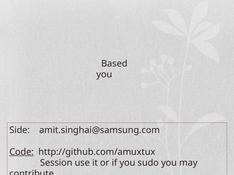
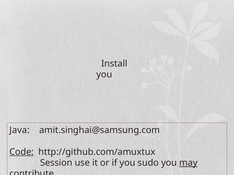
Based: Based -> Install
Side: Side -> Java
may underline: none -> present
